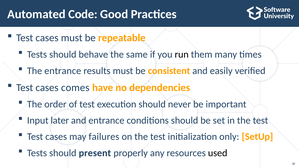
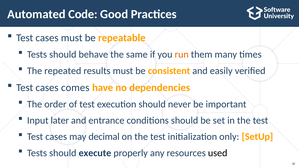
run colour: black -> orange
The entrance: entrance -> repeated
failures: failures -> decimal
present: present -> execute
